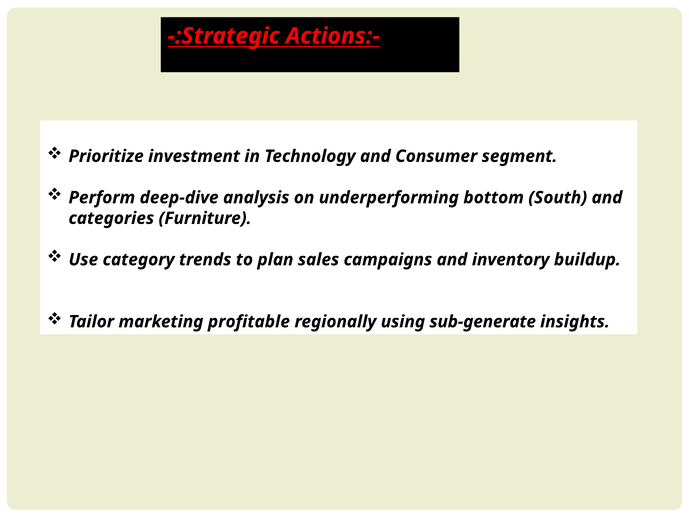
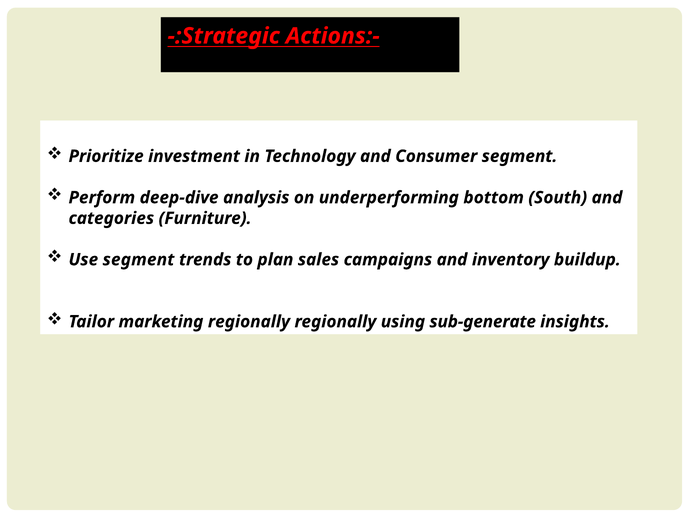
Use category: category -> segment
marketing profitable: profitable -> regionally
